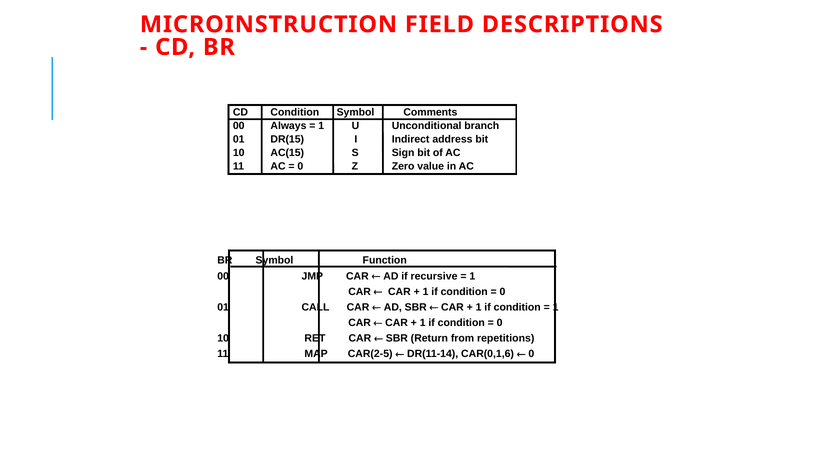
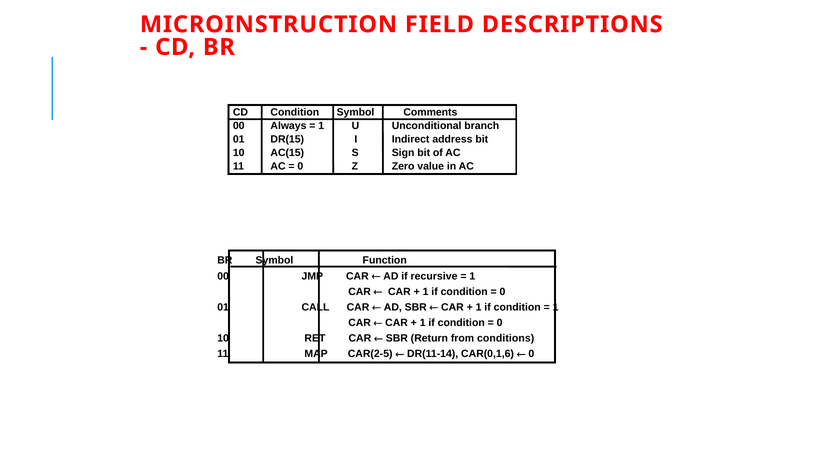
repetitions: repetitions -> conditions
